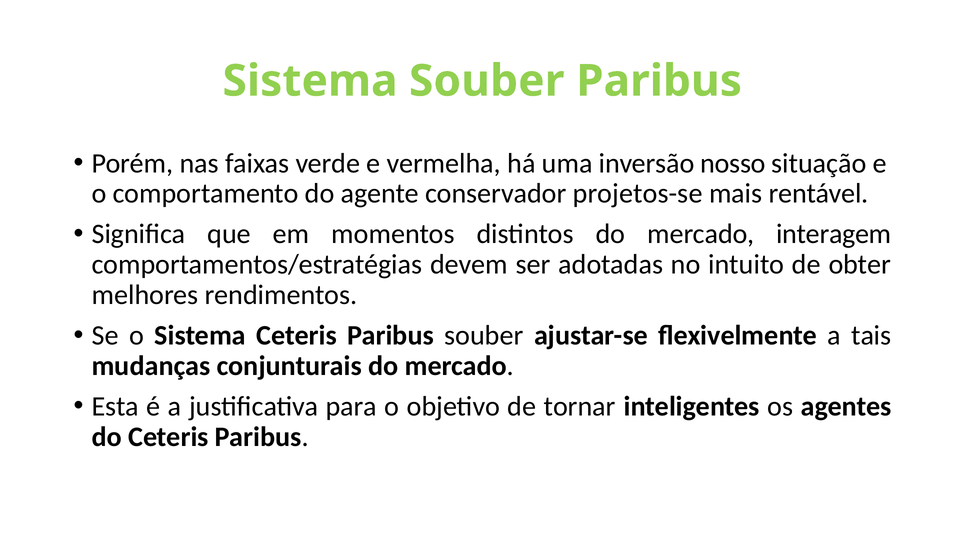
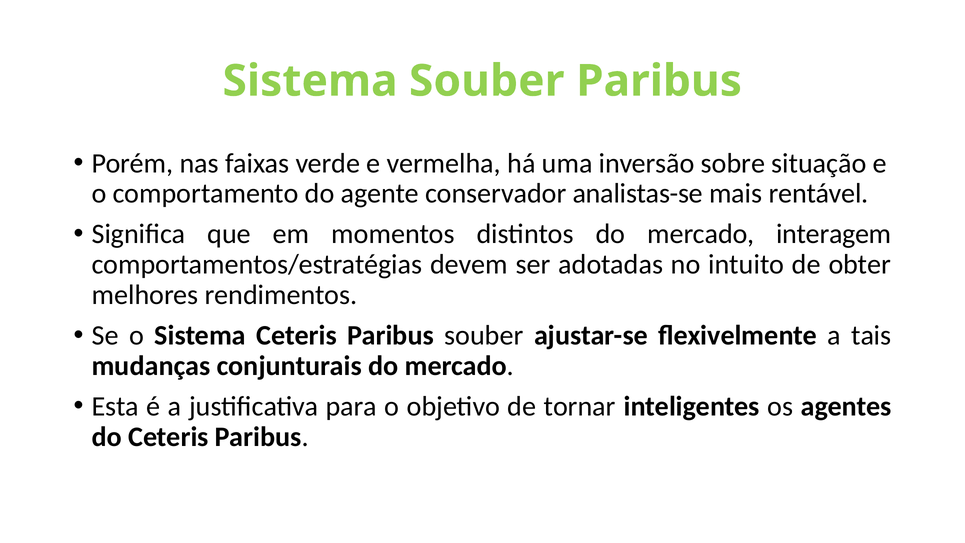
nosso: nosso -> sobre
projetos-se: projetos-se -> analistas-se
